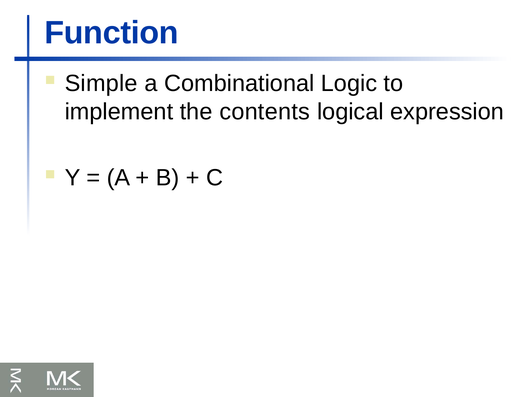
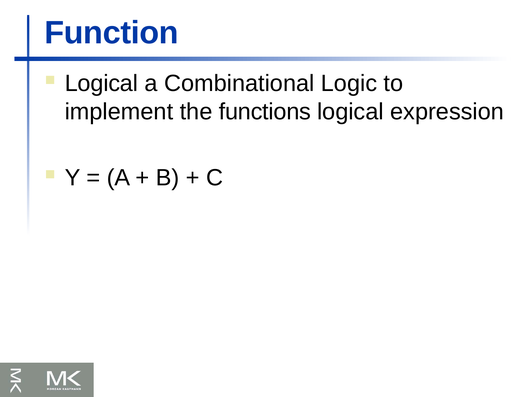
Simple at (101, 84): Simple -> Logical
contents: contents -> functions
